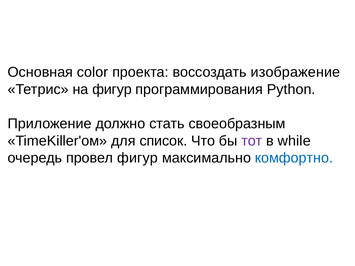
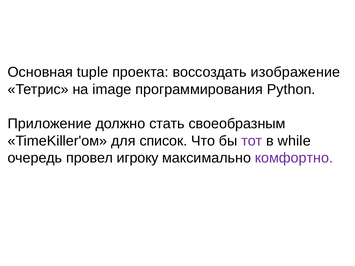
color: color -> tuple
на фигур: фигур -> image
провел фигур: фигур -> игроку
комфортно colour: blue -> purple
